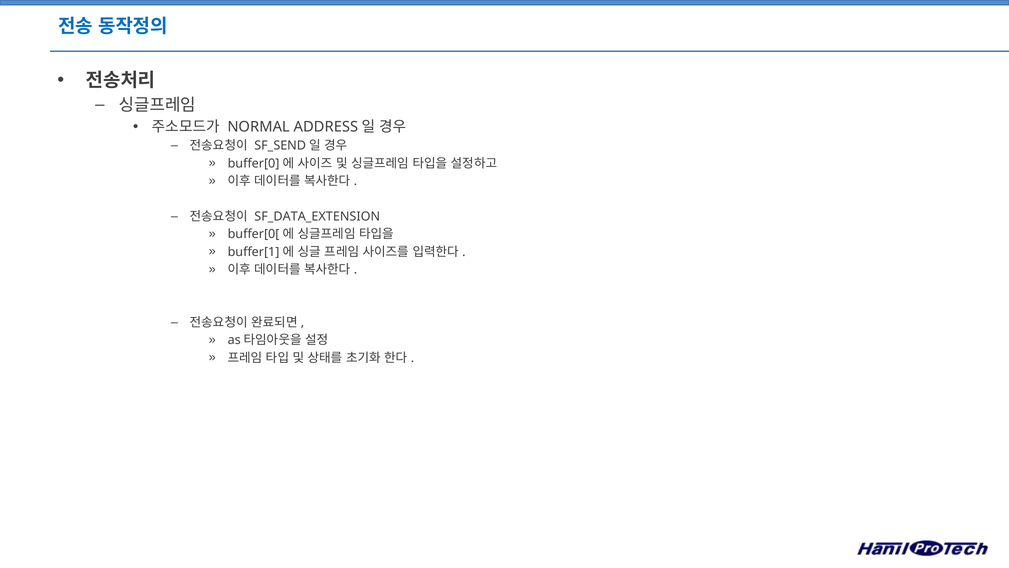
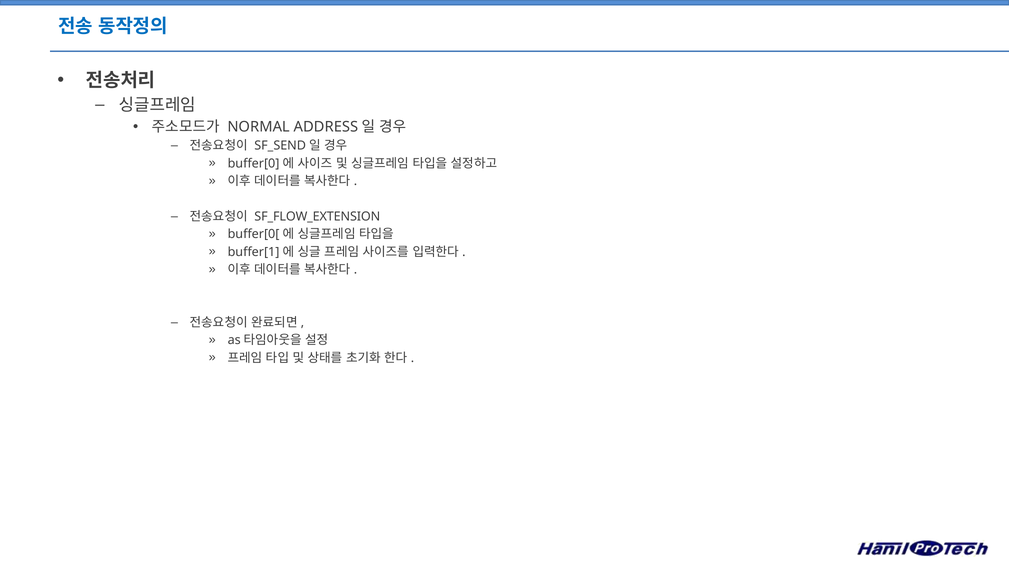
SF_DATA_EXTENSION: SF_DATA_EXTENSION -> SF_FLOW_EXTENSION
